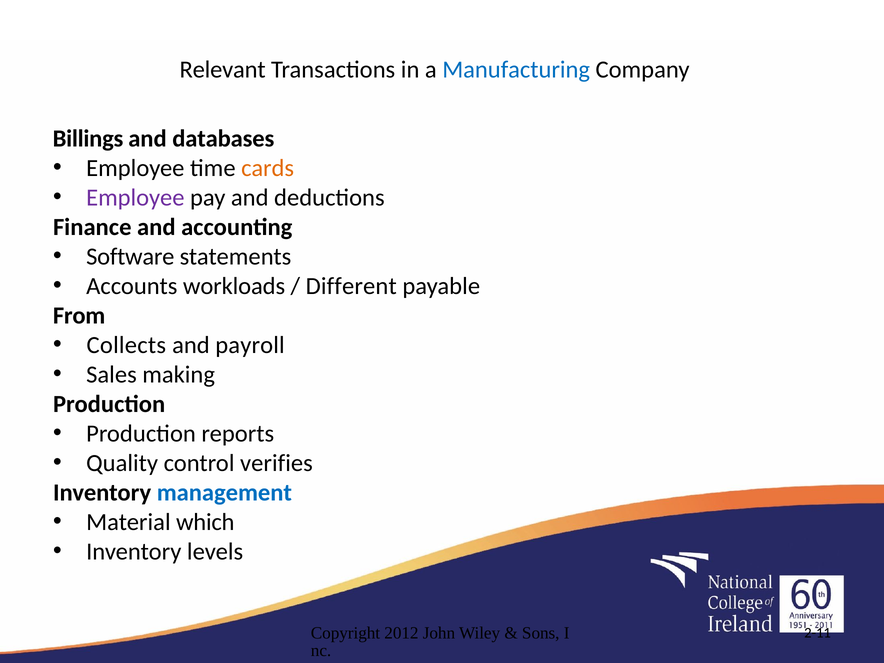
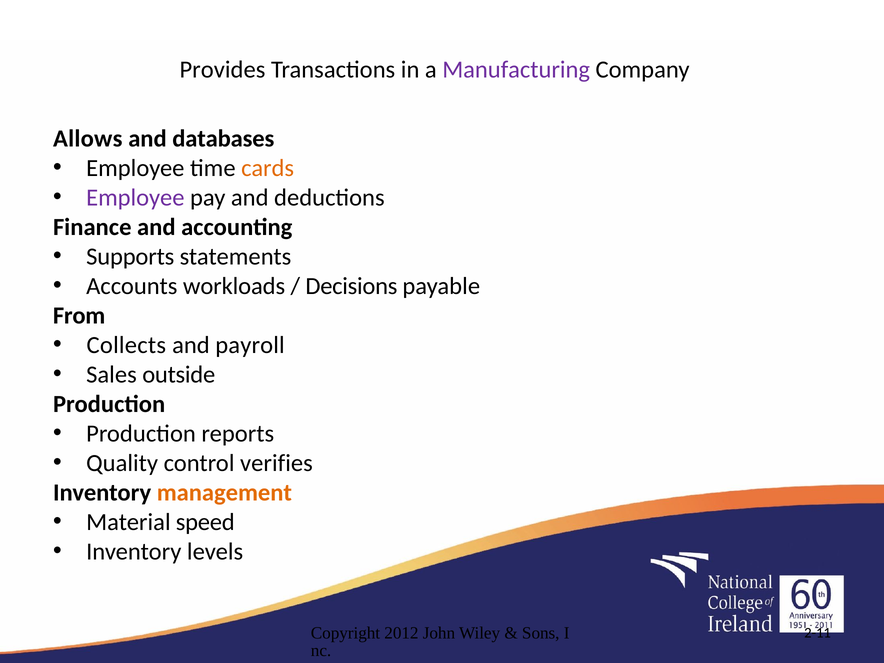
Relevant: Relevant -> Provides
Manufacturing colour: blue -> purple
Billings: Billings -> Allows
Software: Software -> Supports
Different: Different -> Decisions
making: making -> outside
management colour: blue -> orange
which: which -> speed
